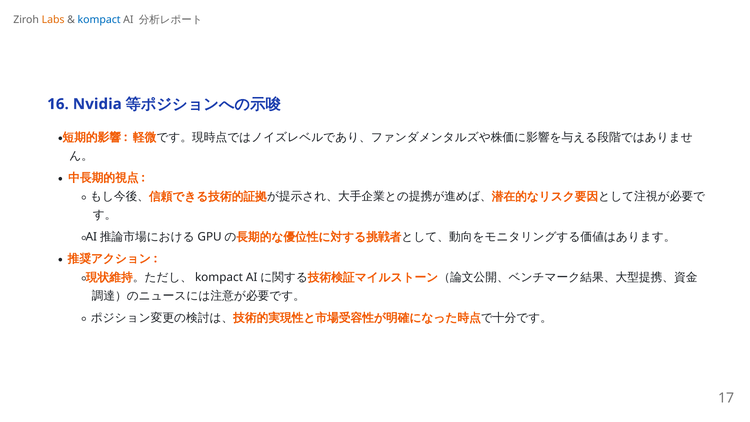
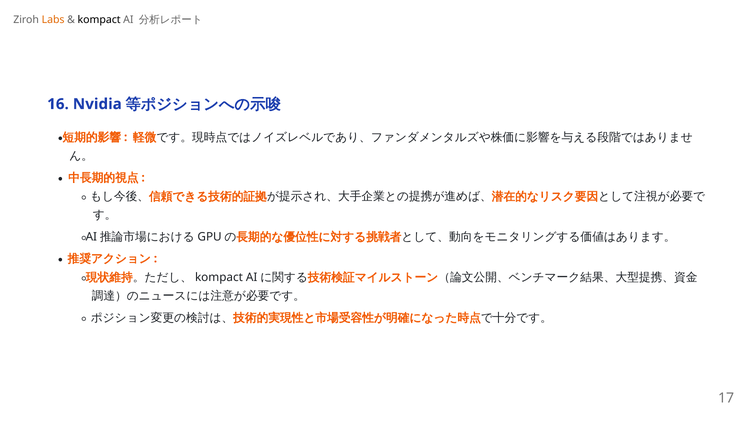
kompact colour: blue -> black
